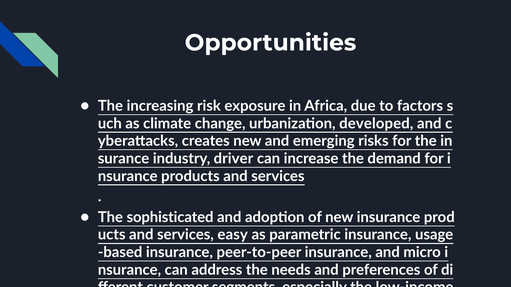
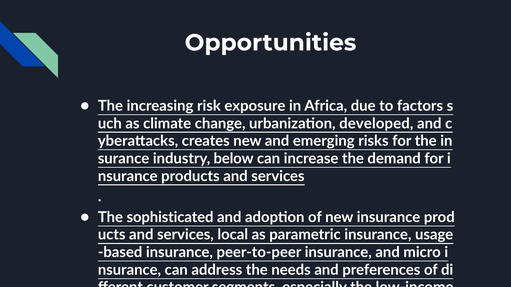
driver: driver -> below
easy: easy -> local
